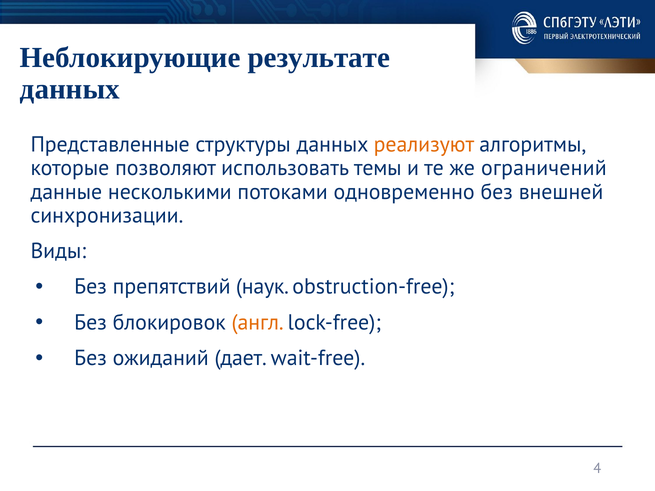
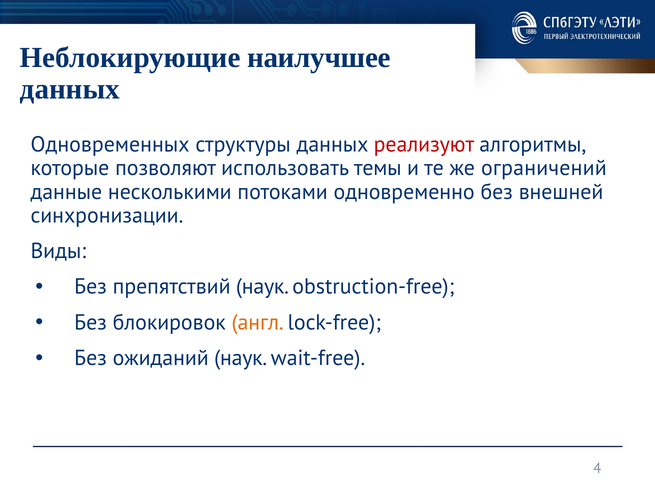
результате: результате -> наилучшее
Представленные: Представленные -> Одновременных
реализуют colour: orange -> red
ожиданий дает: дает -> наук
